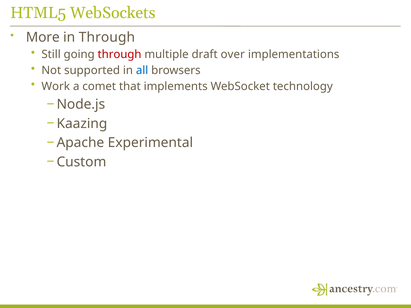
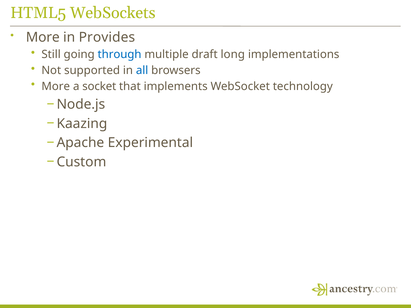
in Through: Through -> Provides
through at (120, 54) colour: red -> blue
over: over -> long
Work at (56, 86): Work -> More
comet: comet -> socket
